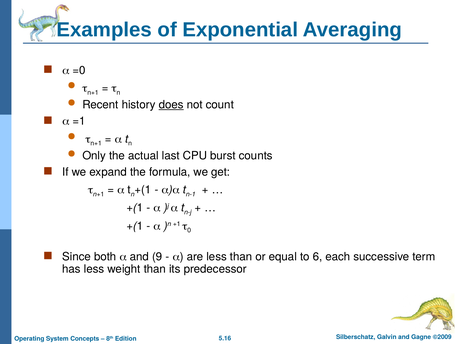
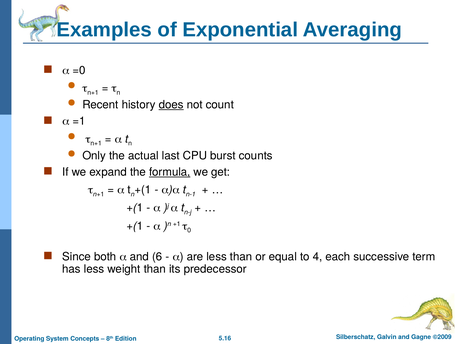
formula underline: none -> present
9: 9 -> 6
6: 6 -> 4
